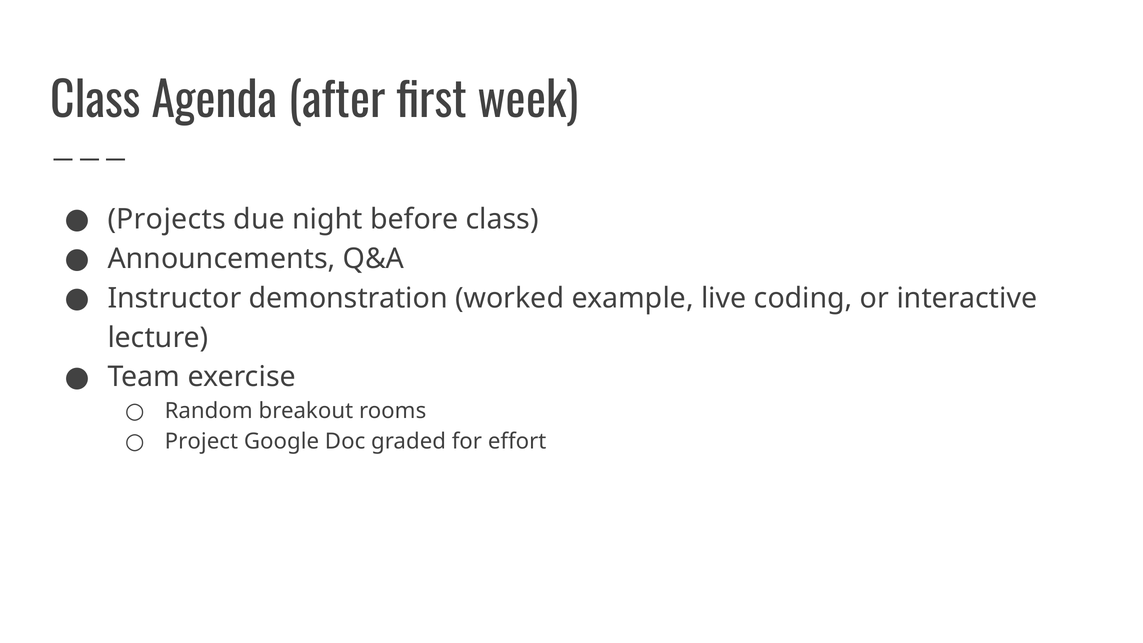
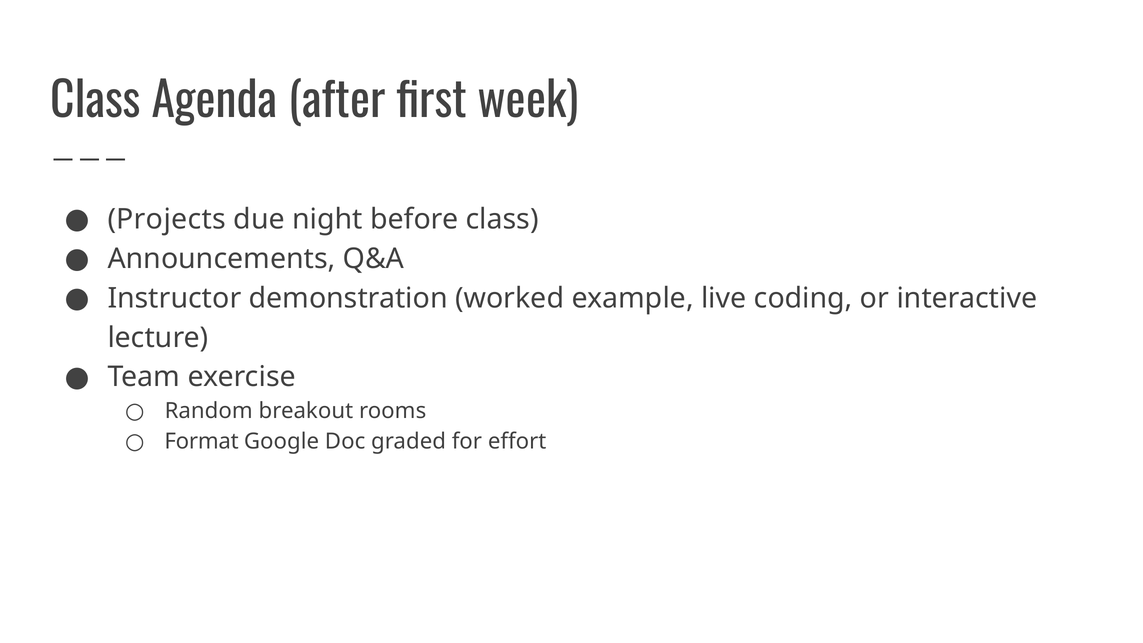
Project: Project -> Format
